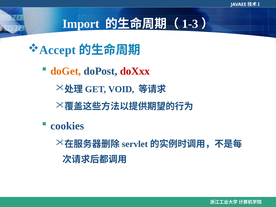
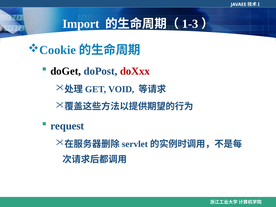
Accept: Accept -> Cookie
doGet colour: orange -> black
cookies: cookies -> request
